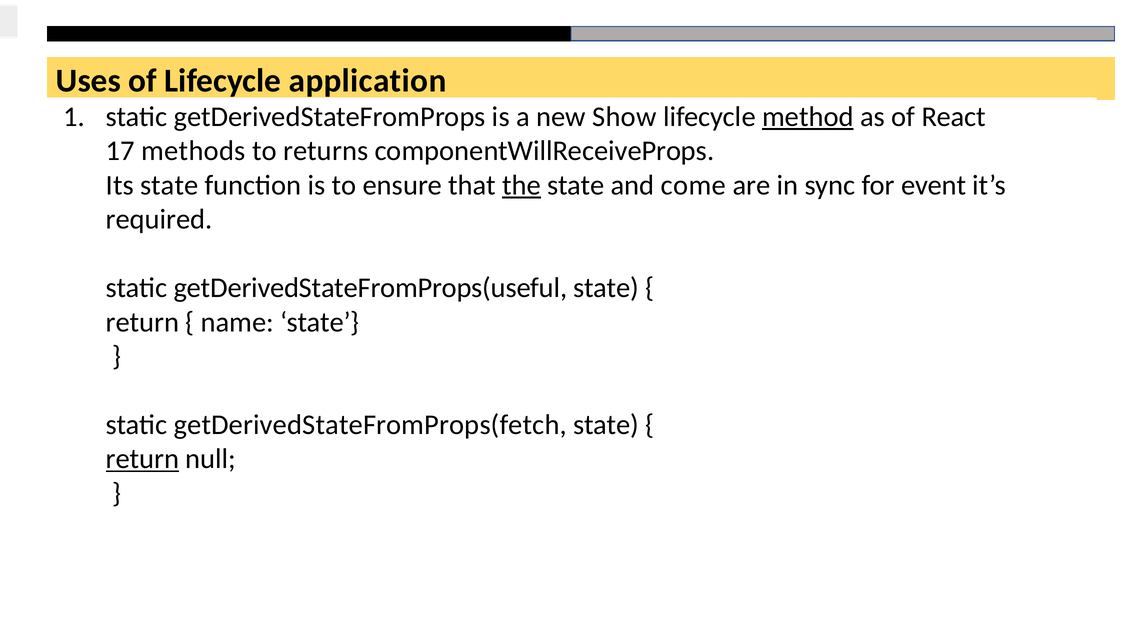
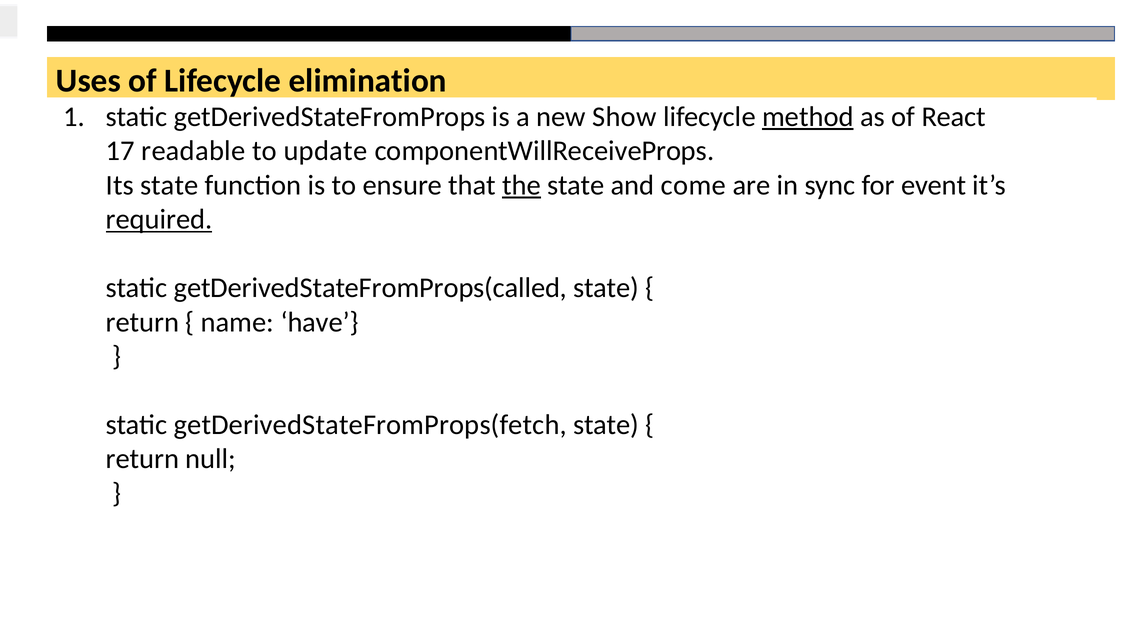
application: application -> elimination
methods: methods -> readable
returns: returns -> update
required underline: none -> present
getDerivedStateFromProps(useful: getDerivedStateFromProps(useful -> getDerivedStateFromProps(called
name state: state -> have
return at (143, 459) underline: present -> none
